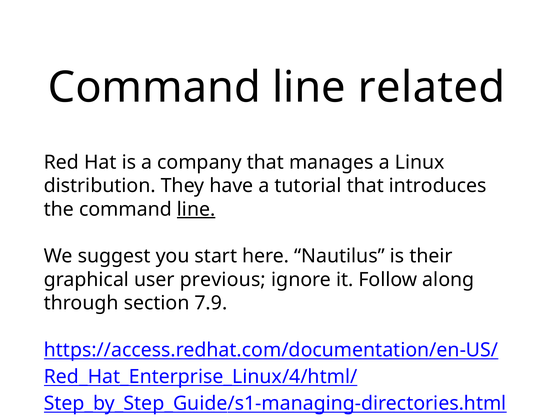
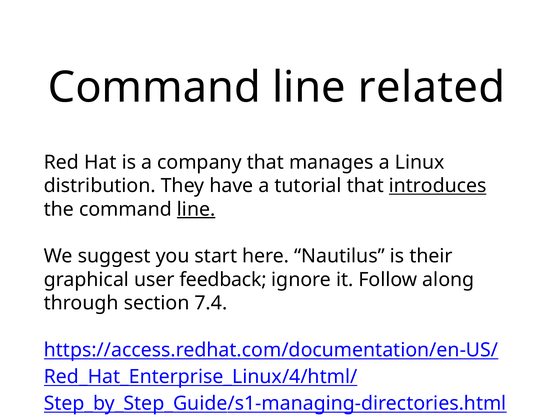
introduces underline: none -> present
previous: previous -> feedback
7.9: 7.9 -> 7.4
